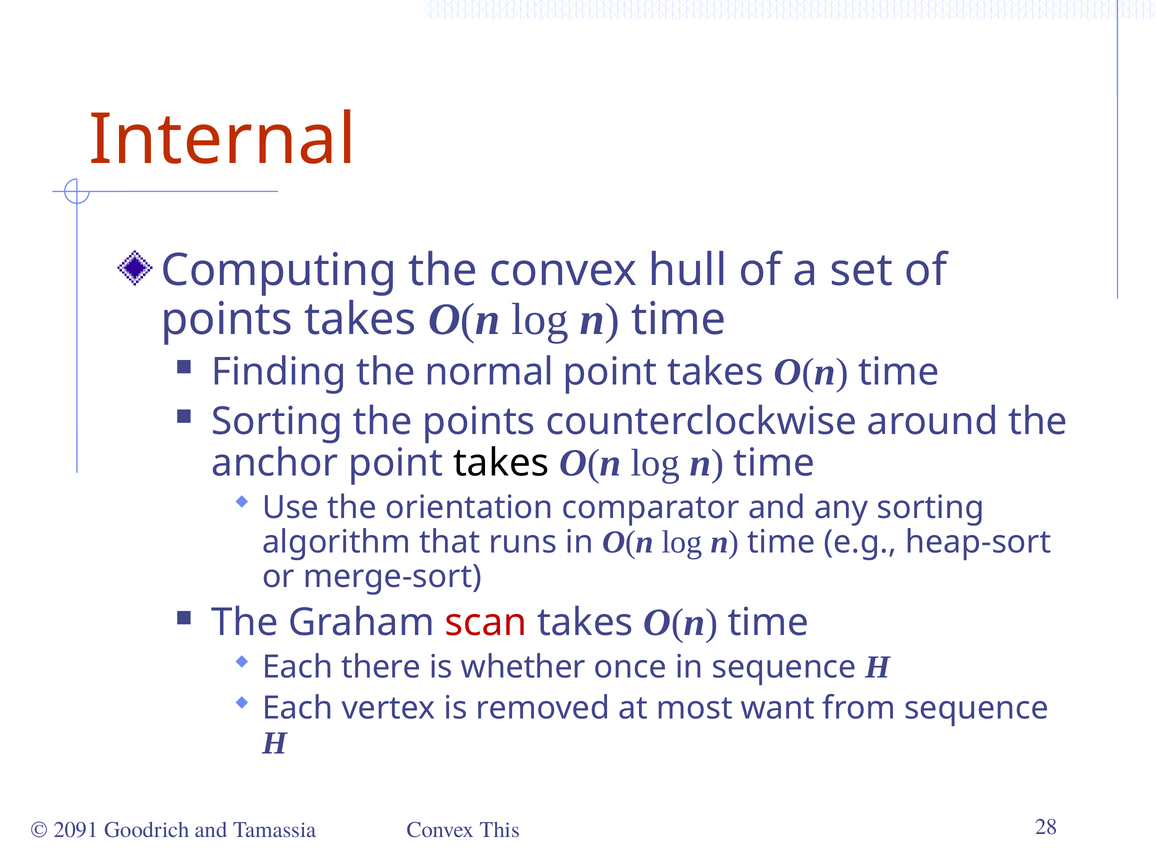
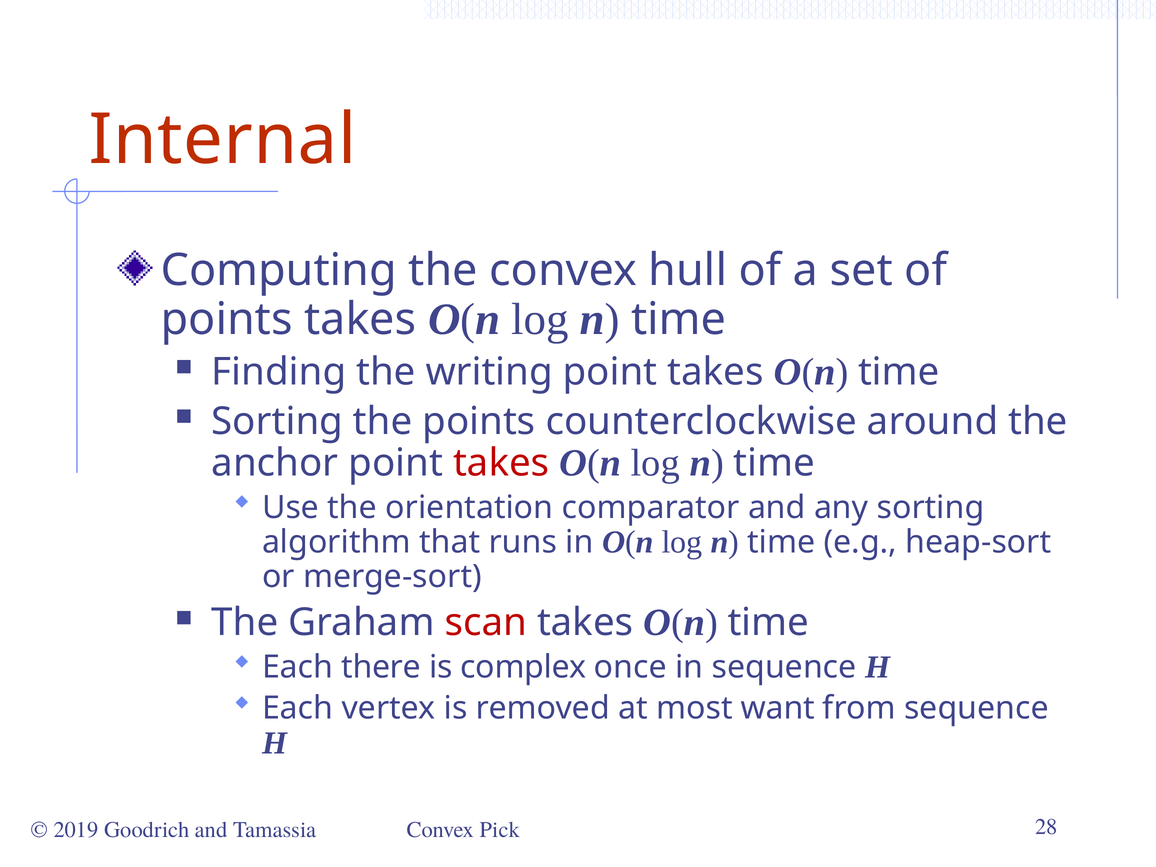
normal: normal -> writing
takes at (501, 463) colour: black -> red
whether: whether -> complex
2091: 2091 -> 2019
This: This -> Pick
